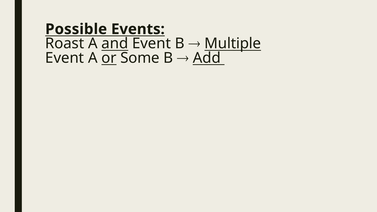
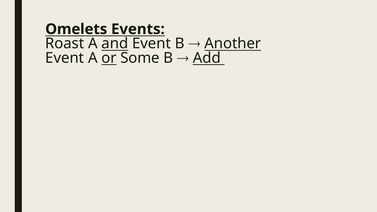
Possible: Possible -> Omelets
Multiple: Multiple -> Another
